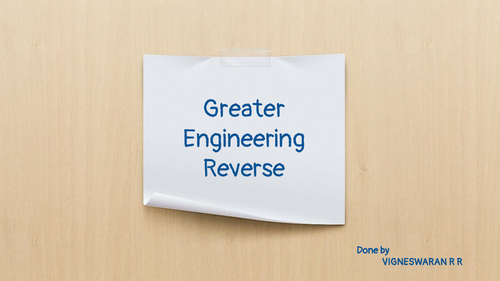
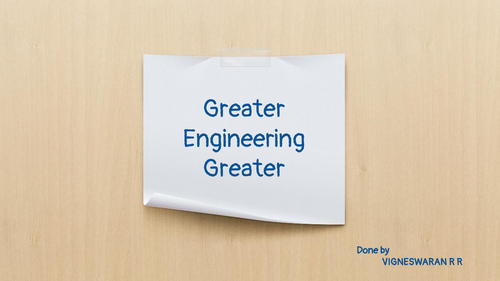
Reverse at (244, 169): Reverse -> Greater
